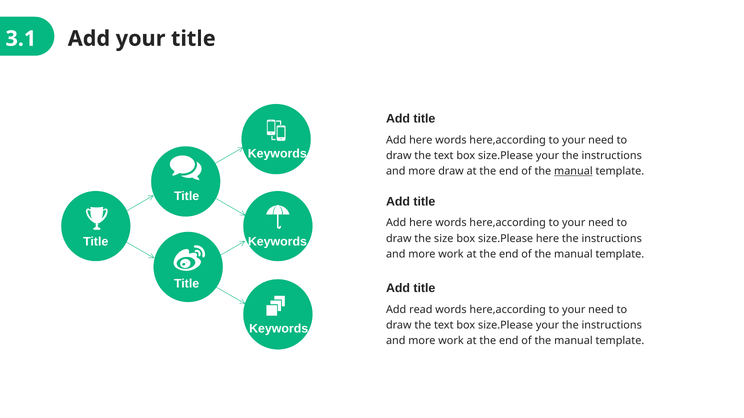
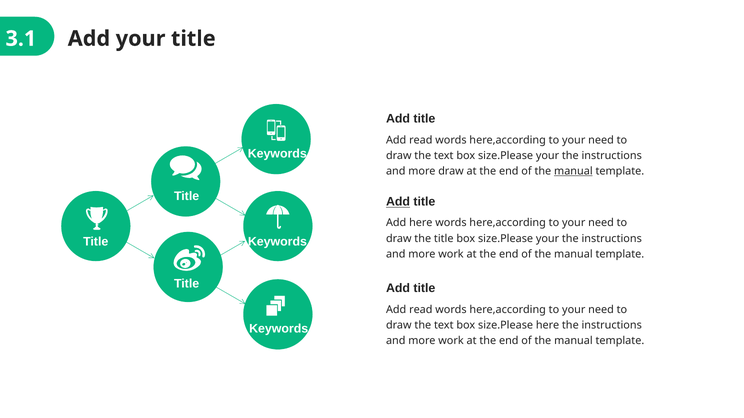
here at (421, 140): here -> read
Add at (398, 202) underline: none -> present
the size: size -> title
here at (548, 239): here -> your
your at (548, 325): your -> here
